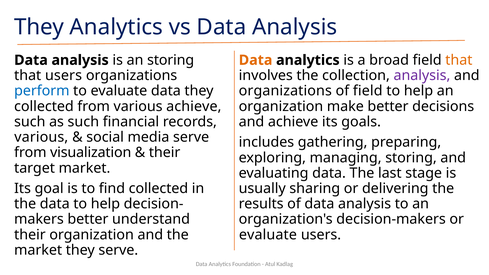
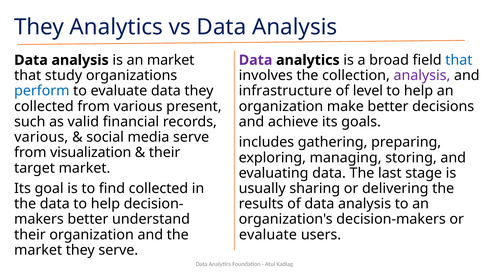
an storing: storing -> market
Data at (256, 60) colour: orange -> purple
that at (459, 60) colour: orange -> blue
that users: users -> study
organizations at (285, 91): organizations -> infrastructure
of field: field -> level
various achieve: achieve -> present
as such: such -> valid
